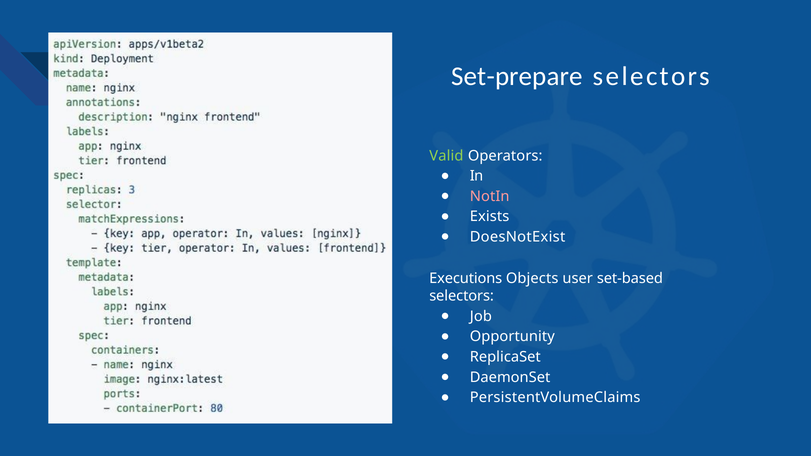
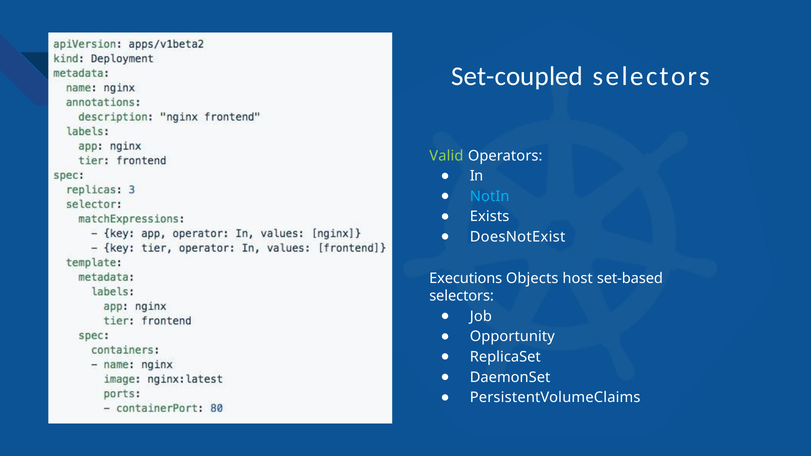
Set-prepare: Set-prepare -> Set-coupled
NotIn colour: pink -> light blue
user: user -> host
